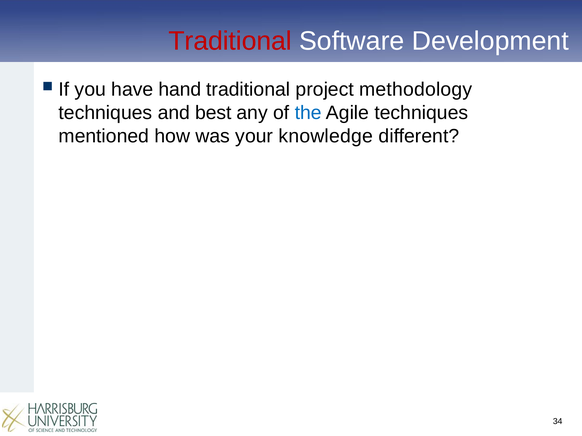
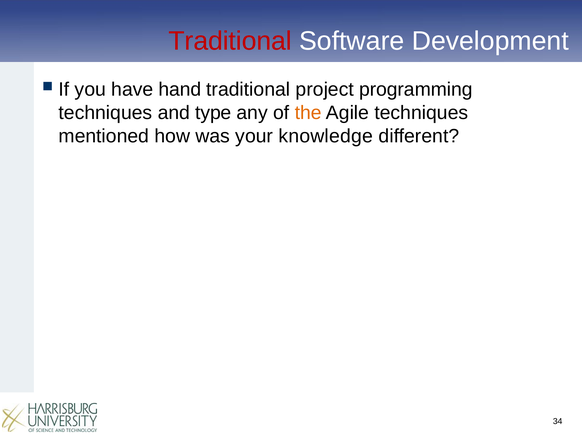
methodology: methodology -> programming
best: best -> type
the colour: blue -> orange
